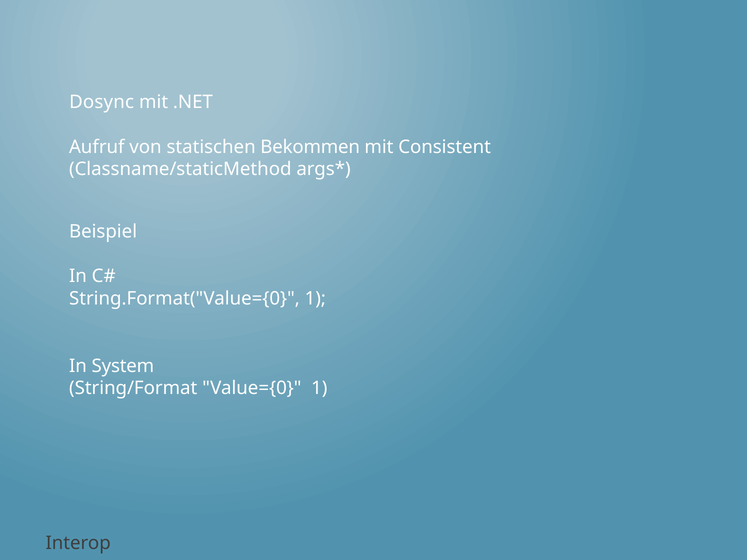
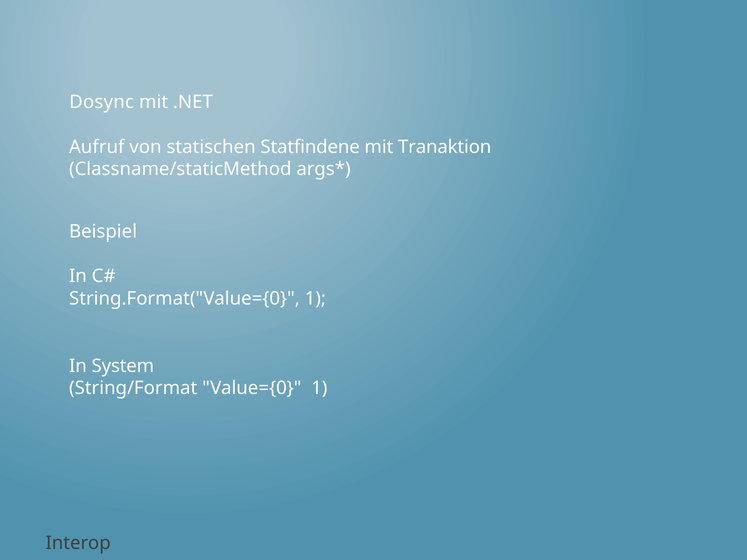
Bekommen: Bekommen -> Statfindene
Consistent: Consistent -> Tranaktion
